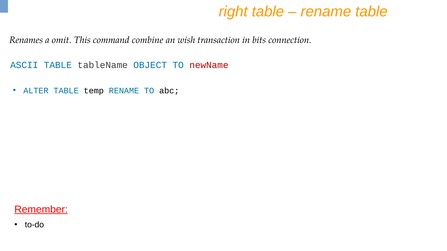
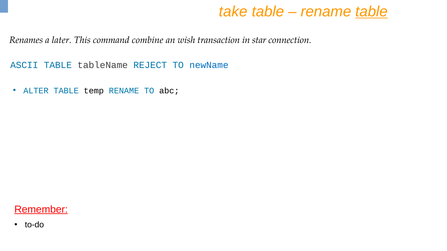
right: right -> take
table at (371, 12) underline: none -> present
omit: omit -> later
bits: bits -> star
OBJECT: OBJECT -> REJECT
newName colour: red -> blue
